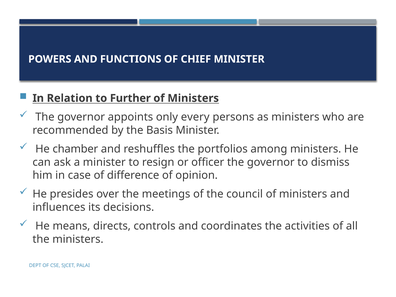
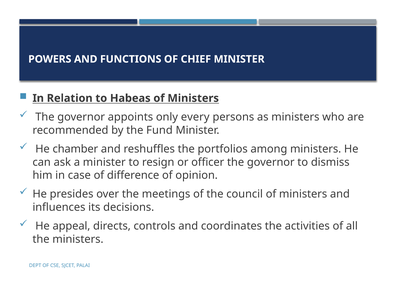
Further: Further -> Habeas
Basis: Basis -> Fund
means: means -> appeal
